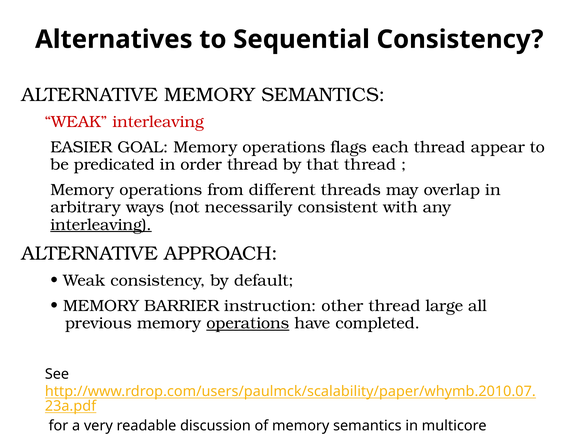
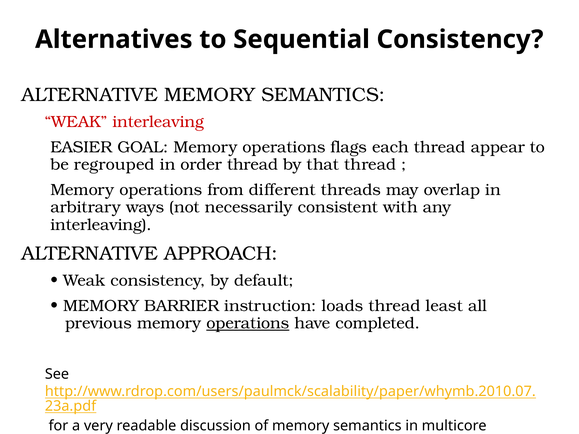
predicated: predicated -> regrouped
interleaving at (101, 225) underline: present -> none
other: other -> loads
large: large -> least
